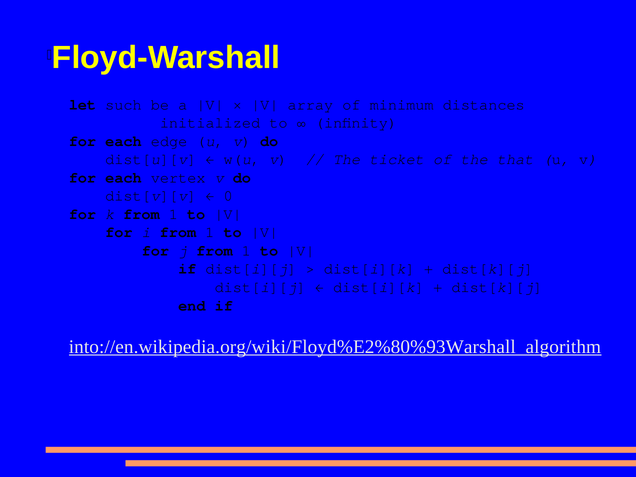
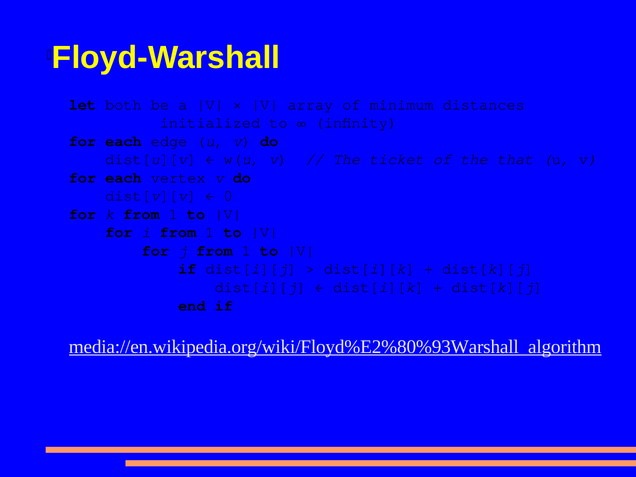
such: such -> both
into://en.wikipedia.org/wiki/Floyd%E2%80%93Warshall_algorithm: into://en.wikipedia.org/wiki/Floyd%E2%80%93Warshall_algorithm -> media://en.wikipedia.org/wiki/Floyd%E2%80%93Warshall_algorithm
